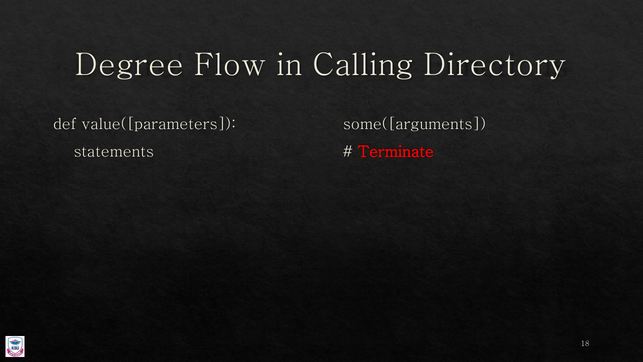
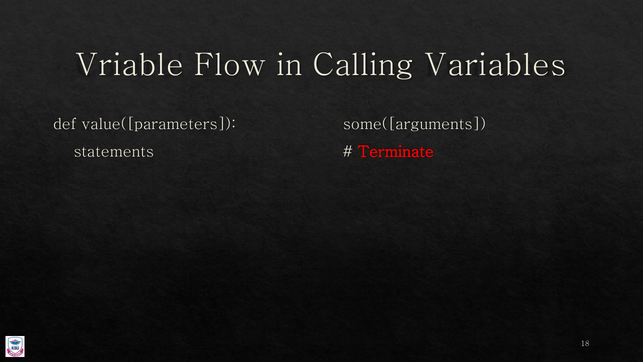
Degree: Degree -> Vriable
Directory: Directory -> Variables
